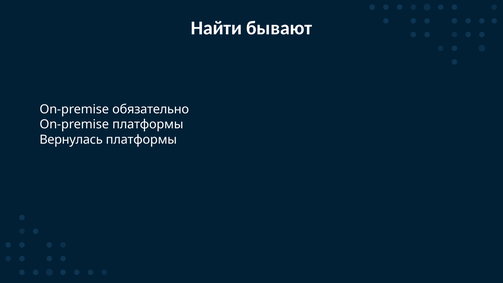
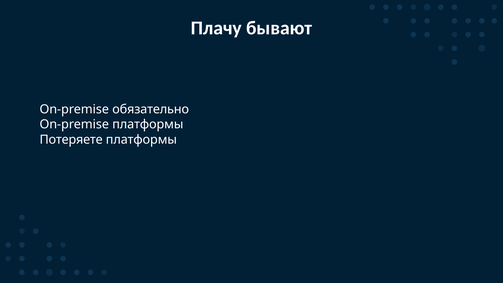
Найти: Найти -> Плачу
Вернулась: Вернулась -> Потеряете
